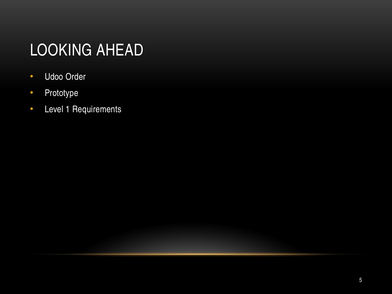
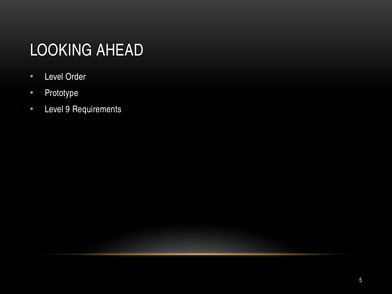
Udoo at (54, 77): Udoo -> Level
1: 1 -> 9
